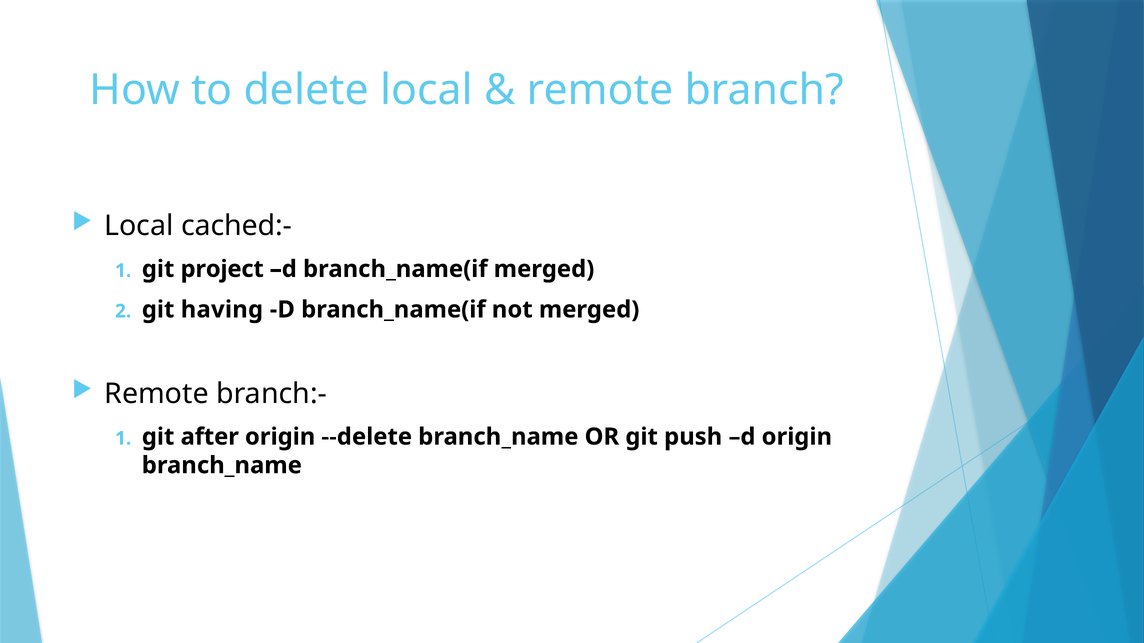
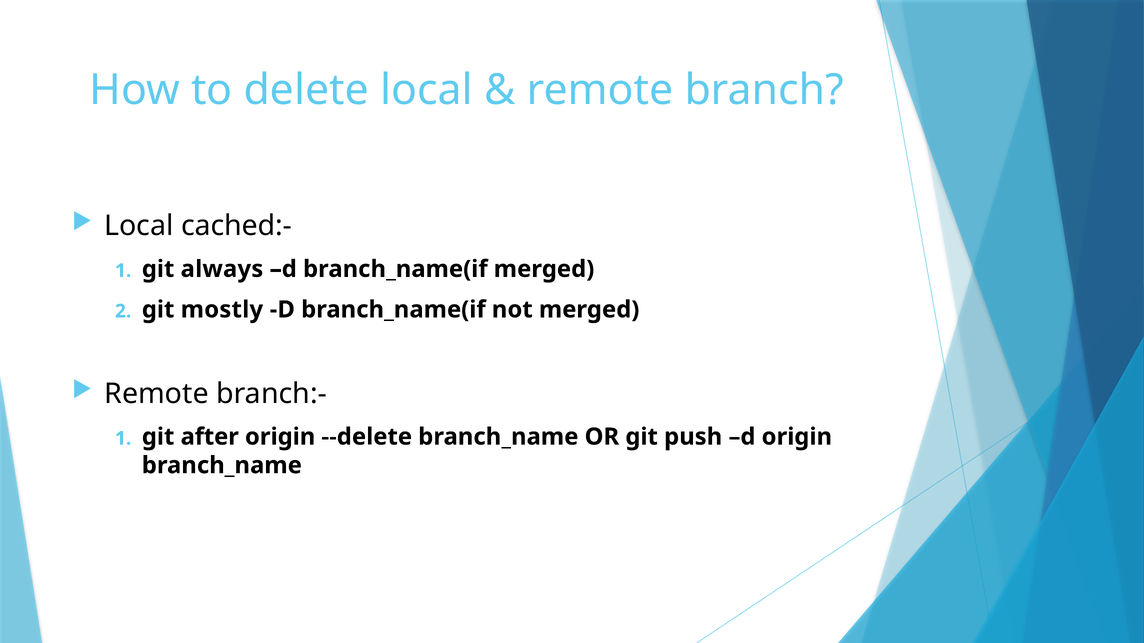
project: project -> always
having: having -> mostly
